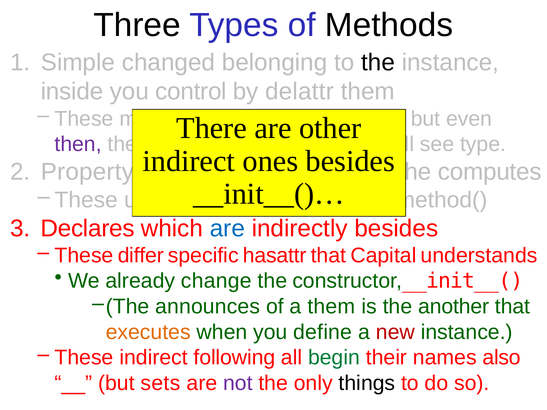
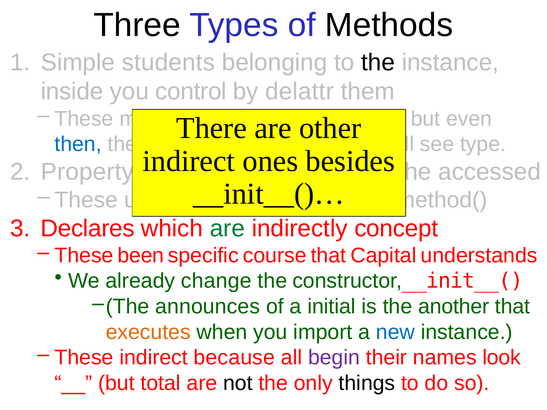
changed: changed -> students
then colour: purple -> blue
computes: computes -> accessed
are at (227, 228) colour: blue -> green
indirectly besides: besides -> concept
differ: differ -> been
hasattr: hasattr -> course
a them: them -> initial
define: define -> import
new colour: red -> blue
following: following -> because
begin colour: green -> purple
also: also -> look
sets: sets -> total
not at (238, 383) colour: purple -> black
